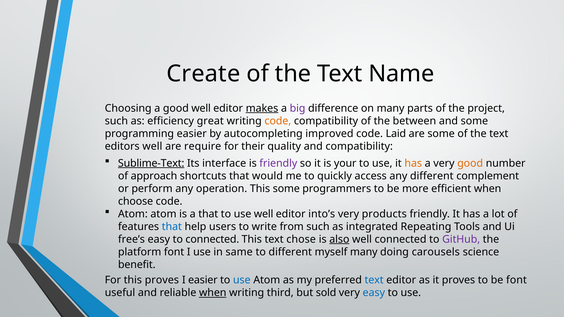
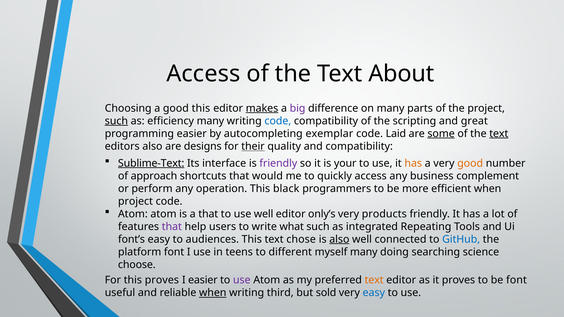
Create at (203, 74): Create -> Access
Name: Name -> About
good well: well -> this
such at (116, 121) underline: none -> present
efficiency great: great -> many
code at (278, 121) colour: orange -> blue
between: between -> scripting
and some: some -> great
improved: improved -> exemplar
some at (441, 134) underline: none -> present
text at (499, 134) underline: none -> present
editors well: well -> also
require: require -> designs
their underline: none -> present
any different: different -> business
This some: some -> black
choose at (136, 201): choose -> project
into’s: into’s -> only’s
that at (172, 227) colour: blue -> purple
from: from -> what
free’s: free’s -> font’s
to connected: connected -> audiences
GitHub colour: purple -> blue
same: same -> teens
carousels: carousels -> searching
benefit: benefit -> choose
use at (242, 280) colour: blue -> purple
text at (374, 280) colour: blue -> orange
